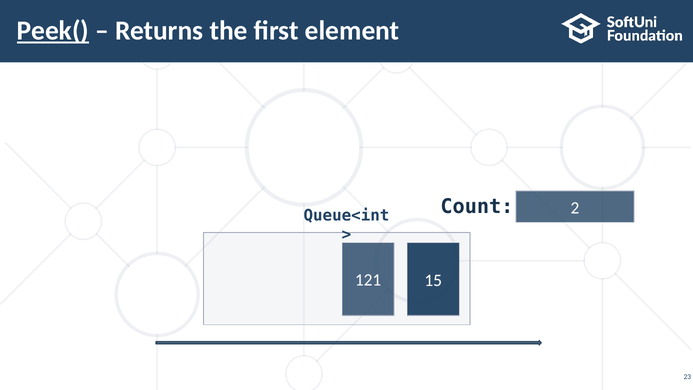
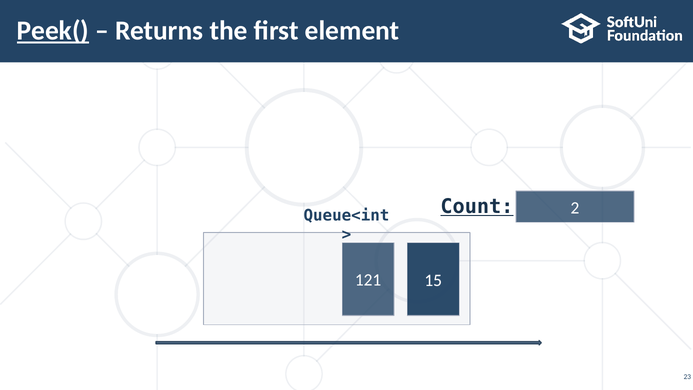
Count underline: none -> present
